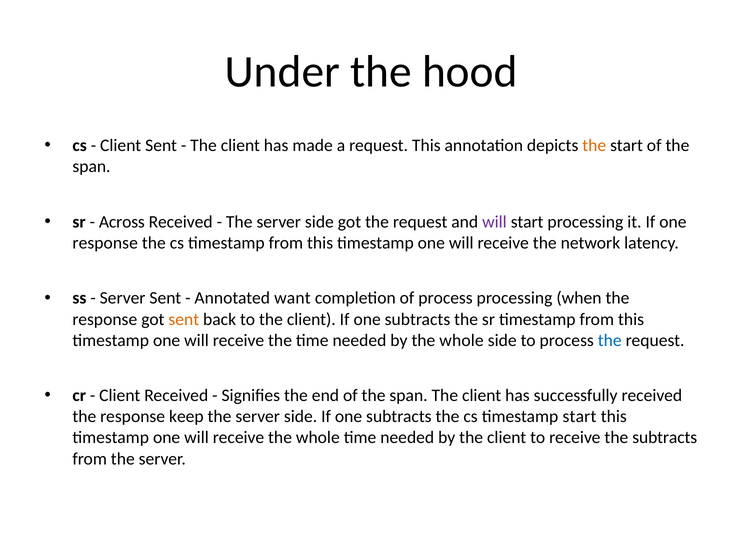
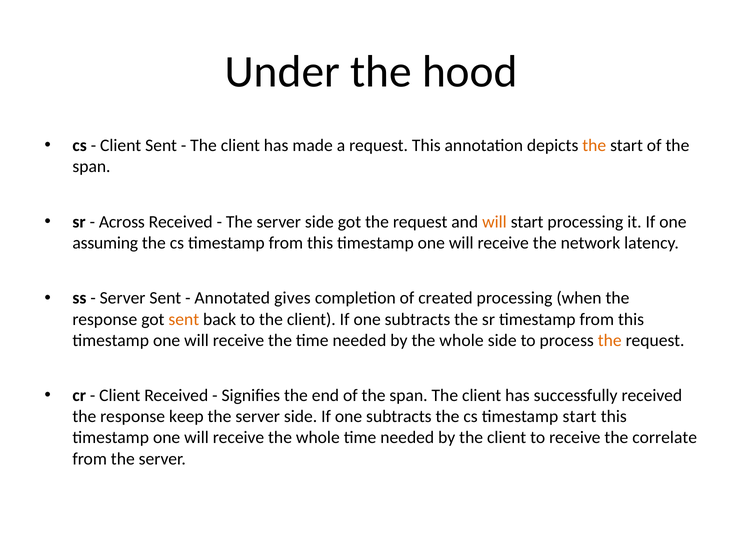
will at (494, 222) colour: purple -> orange
response at (105, 243): response -> assuming
want: want -> gives
of process: process -> created
the at (610, 340) colour: blue -> orange
the subtracts: subtracts -> correlate
